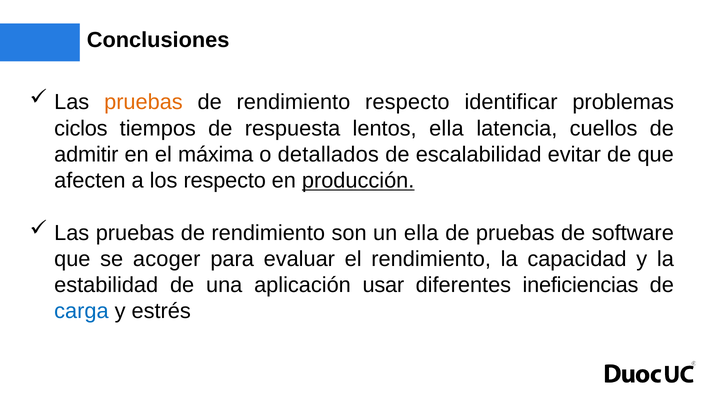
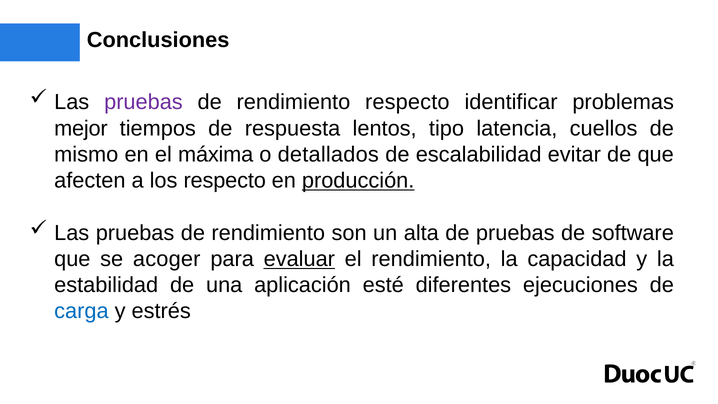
pruebas at (143, 102) colour: orange -> purple
ciclos: ciclos -> mejor
lentos ella: ella -> tipo
admitir: admitir -> mismo
un ella: ella -> alta
evaluar underline: none -> present
usar: usar -> esté
ineficiencias: ineficiencias -> ejecuciones
